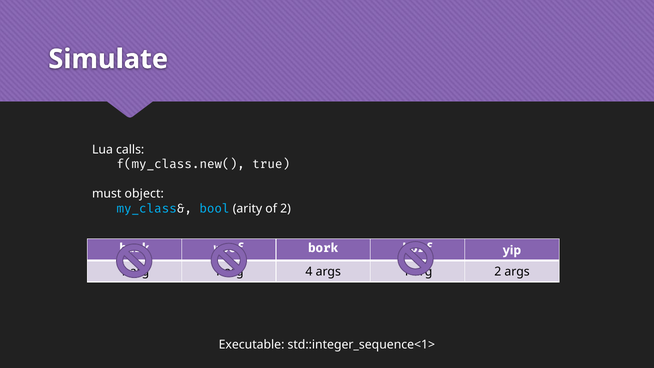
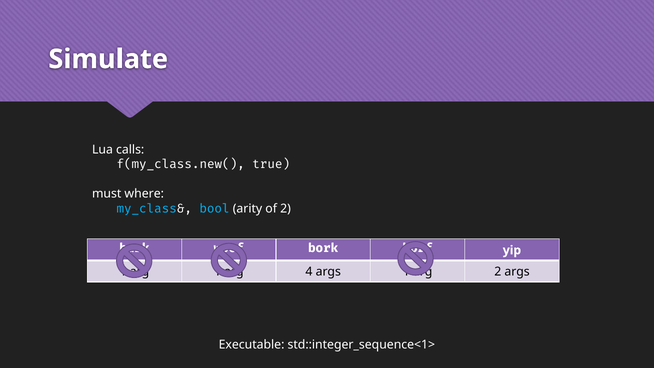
object: object -> where
